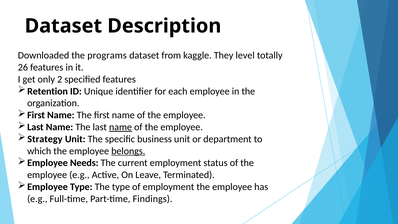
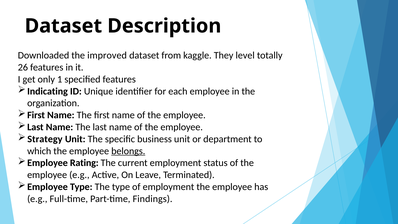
programs: programs -> improved
2: 2 -> 1
Retention: Retention -> Indicating
name at (120, 127) underline: present -> none
Needs: Needs -> Rating
